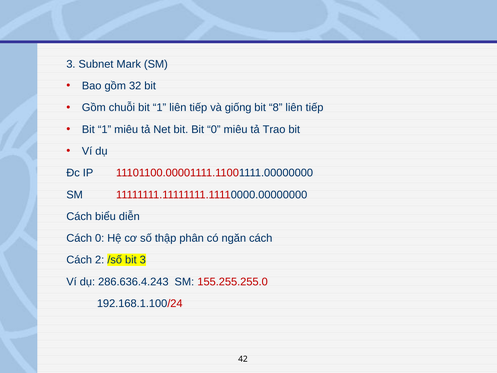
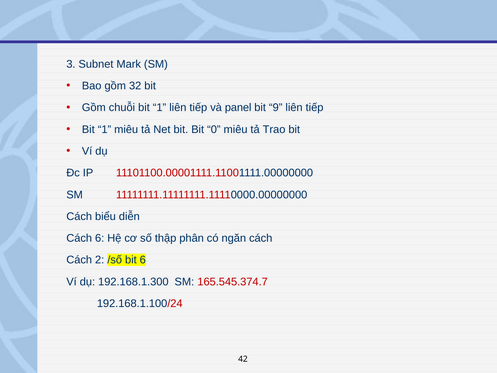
giống: giống -> panel
8: 8 -> 9
Cách 0: 0 -> 6
bit 3: 3 -> 6
286.636.4.243: 286.636.4.243 -> 192.168.1.300
155.255.255.0: 155.255.255.0 -> 165.545.374.7
